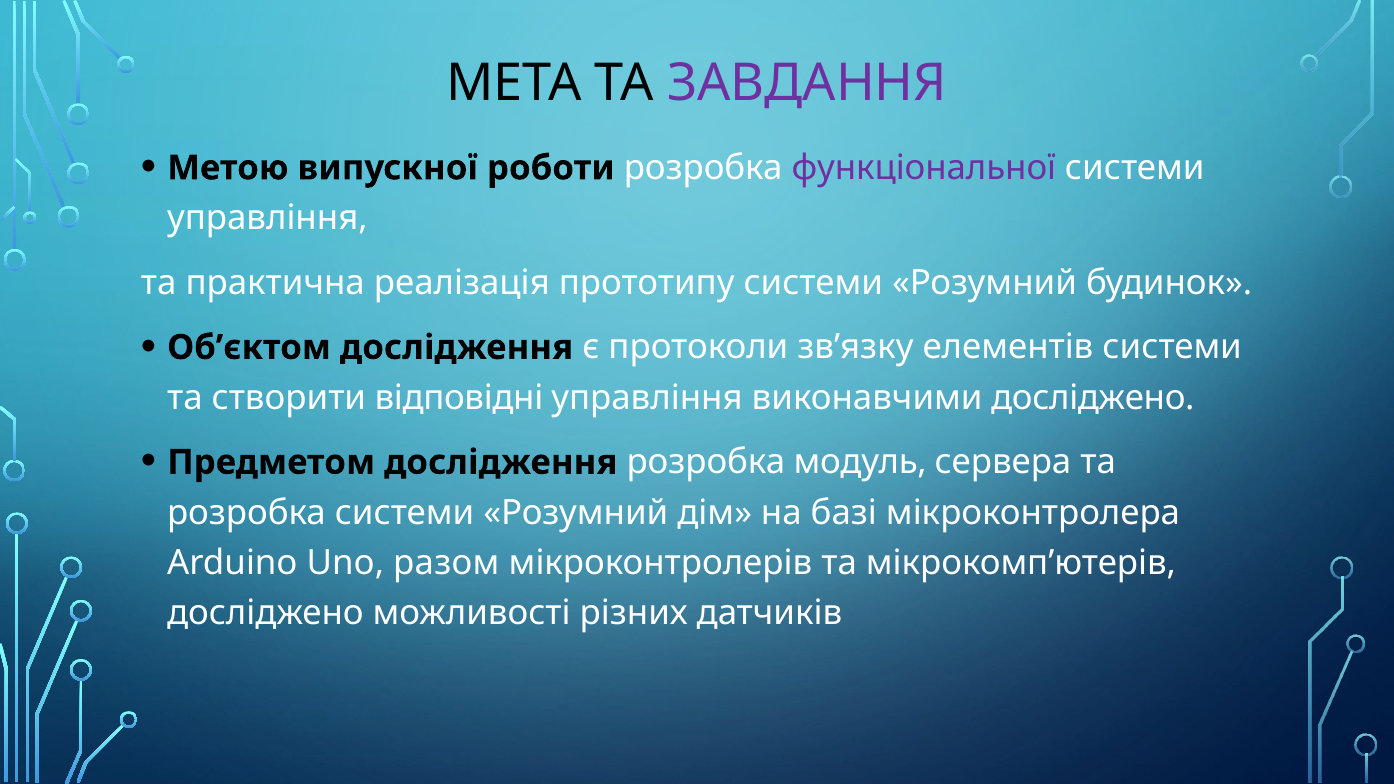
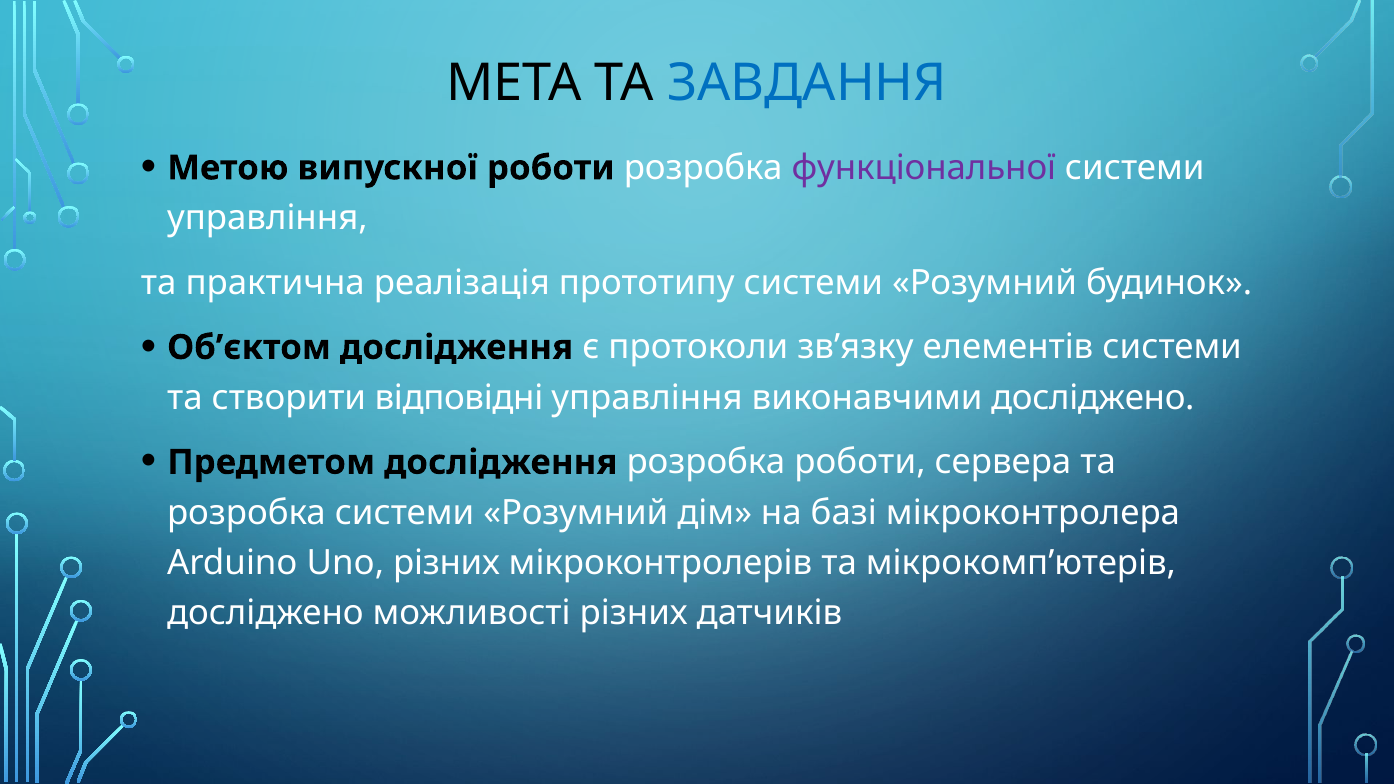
ЗАВДАННЯ colour: purple -> blue
розробка модуль: модуль -> роботи
Uno разом: разом -> різних
